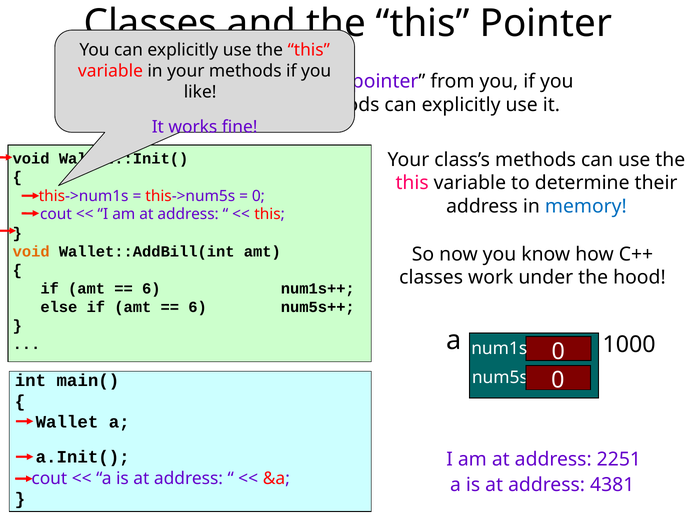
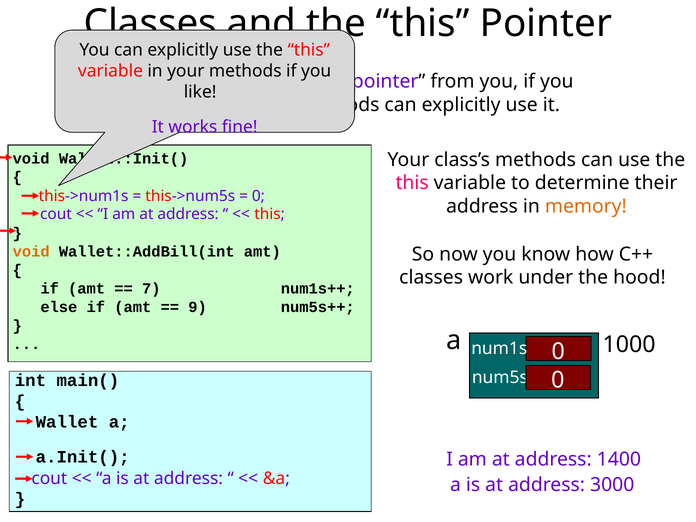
memory colour: blue -> orange
6 at (151, 289): 6 -> 7
6 at (198, 307): 6 -> 9
2251: 2251 -> 1400
4381: 4381 -> 3000
